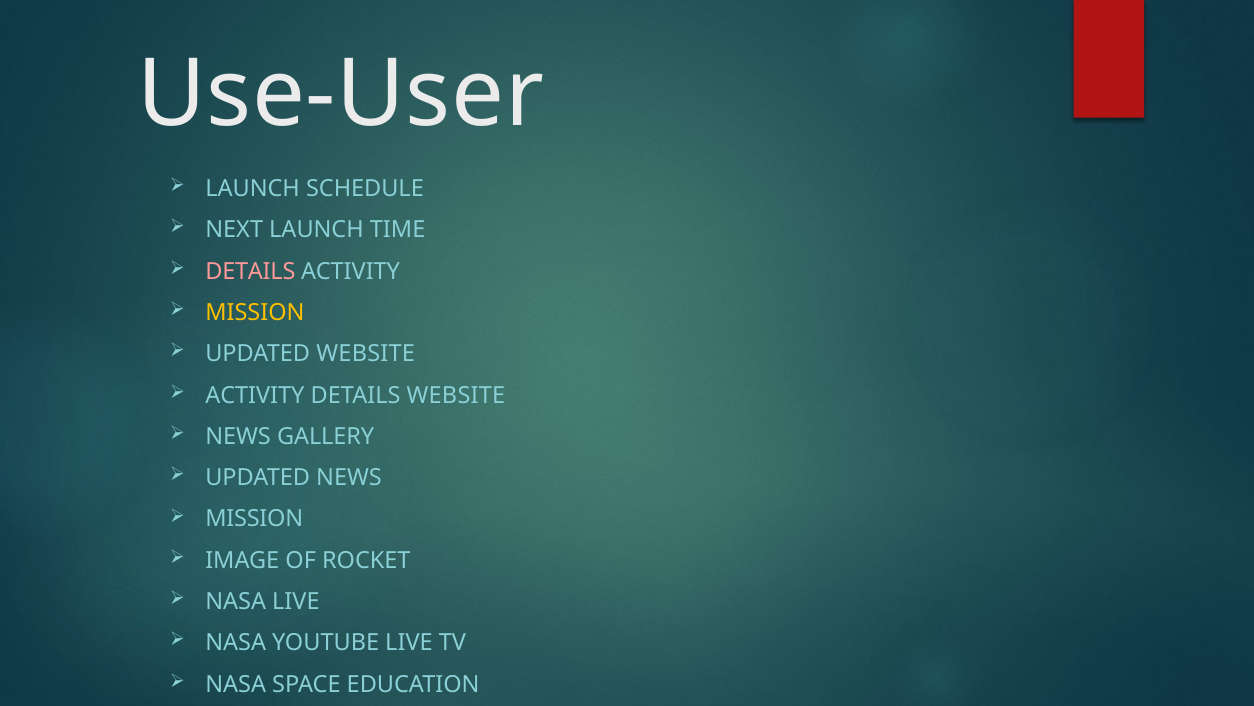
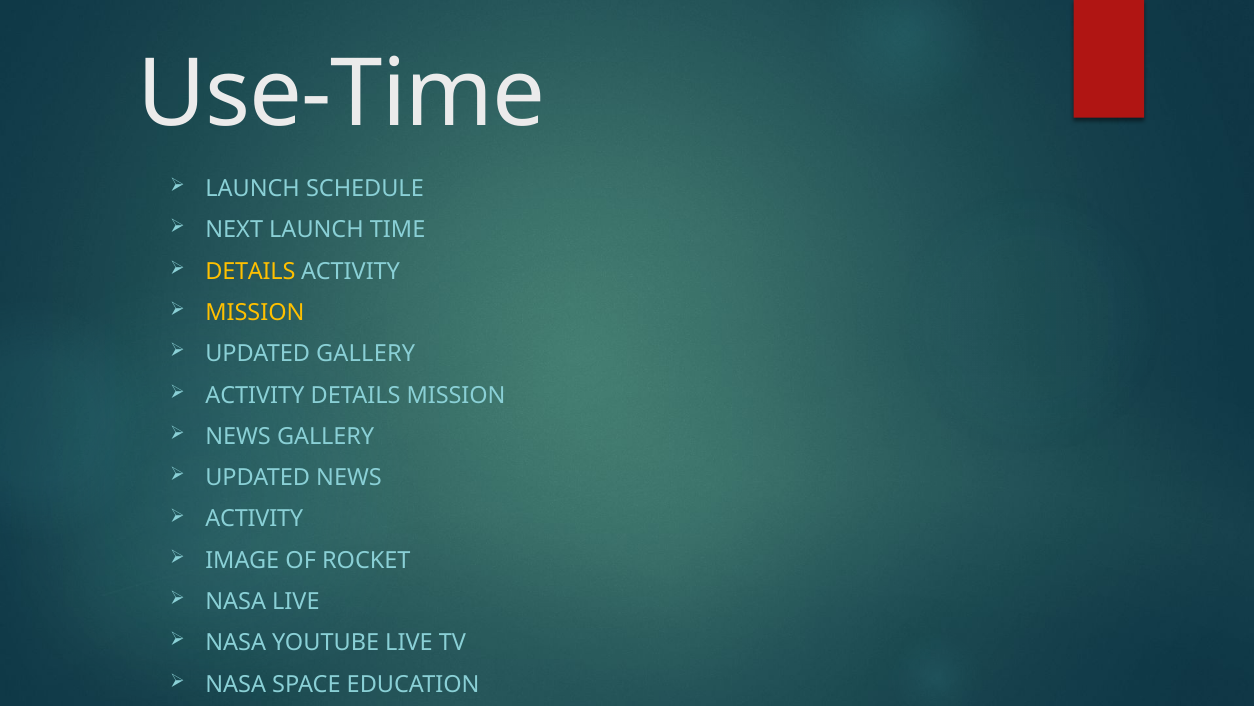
Use-User: Use-User -> Use-Time
DETAILS at (250, 271) colour: pink -> yellow
UPDATED WEBSITE: WEBSITE -> GALLERY
DETAILS WEBSITE: WEBSITE -> MISSION
MISSION at (254, 519): MISSION -> ACTIVITY
